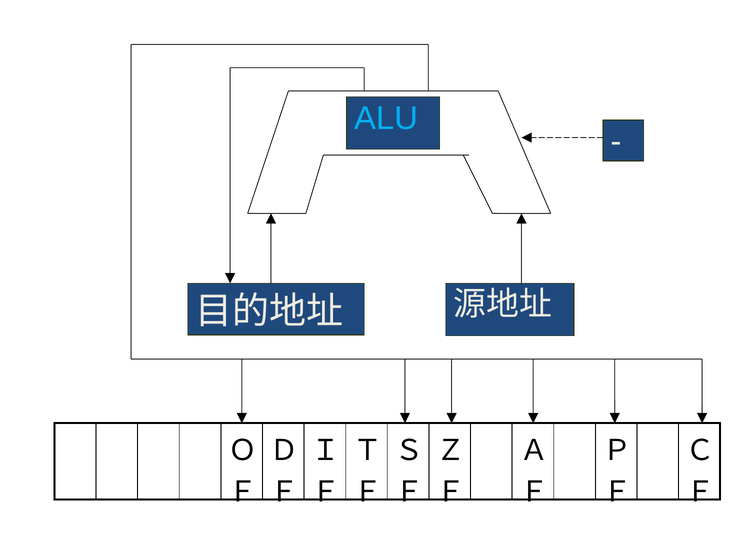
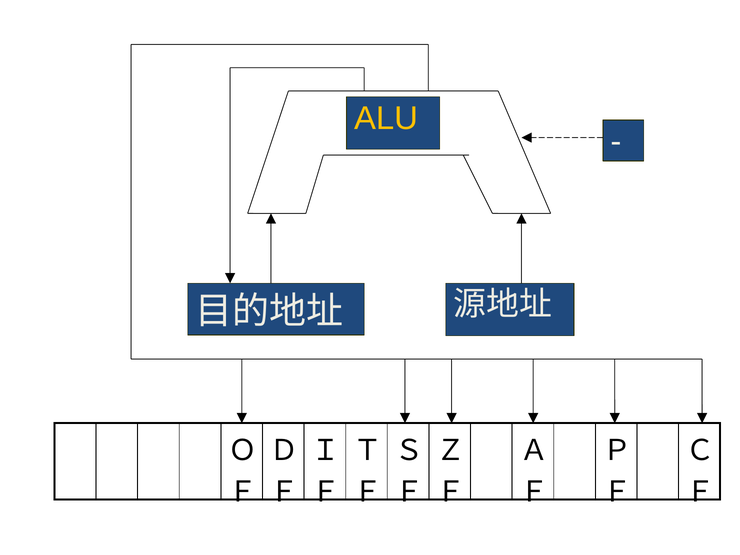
ALU colour: light blue -> yellow
